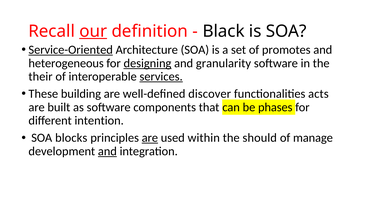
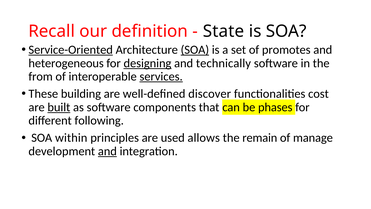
our underline: present -> none
Black: Black -> State
SOA at (195, 50) underline: none -> present
granularity: granularity -> technically
their: their -> from
acts: acts -> cost
built underline: none -> present
intention: intention -> following
blocks: blocks -> within
are at (150, 138) underline: present -> none
within: within -> allows
should: should -> remain
